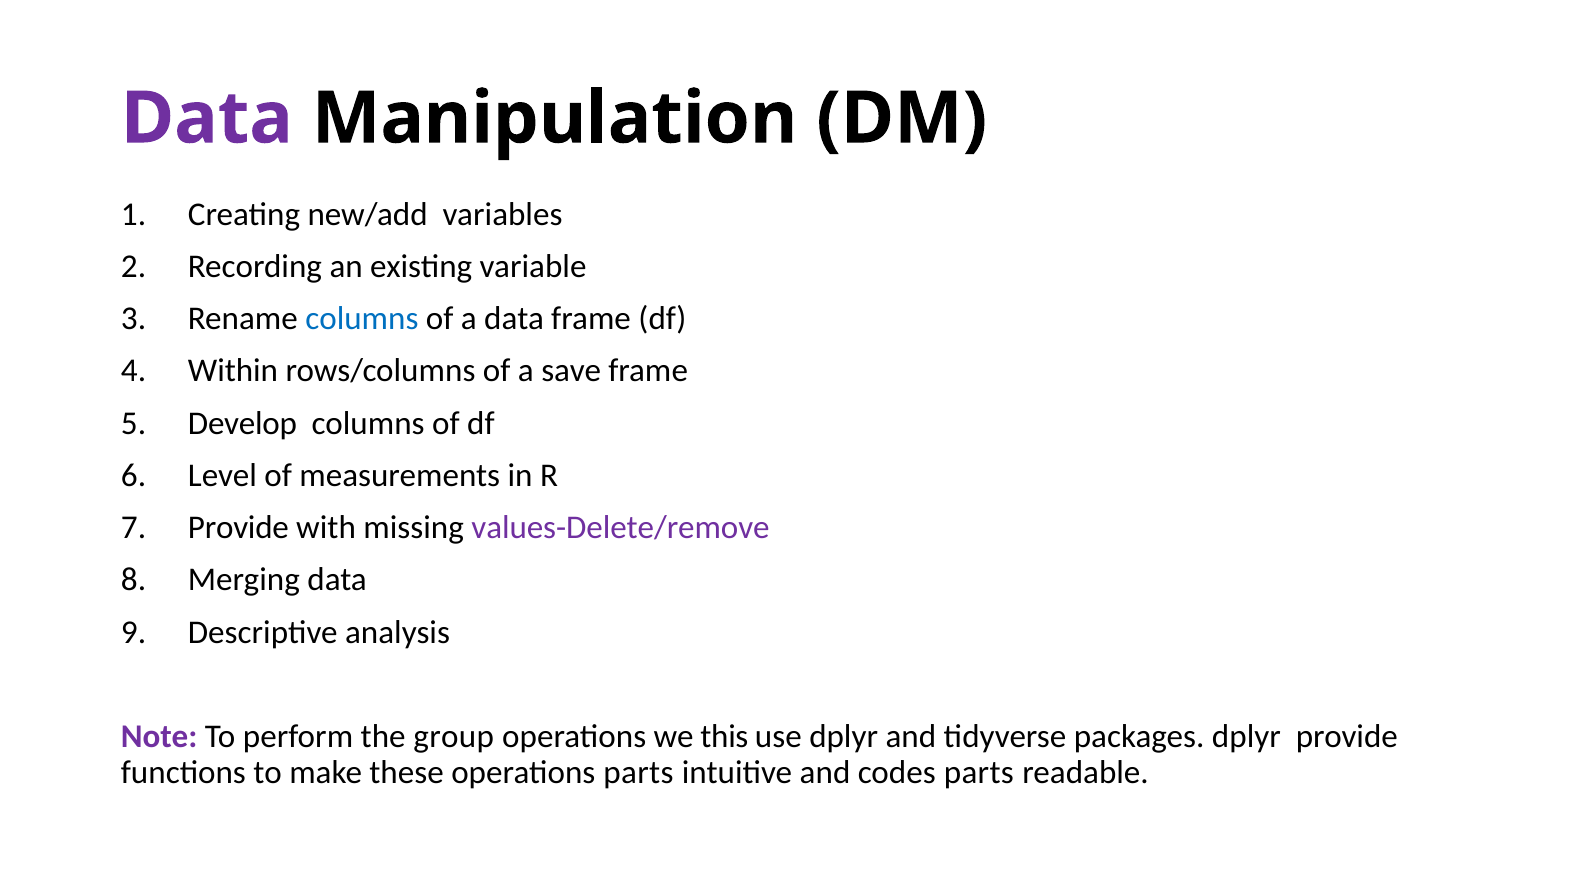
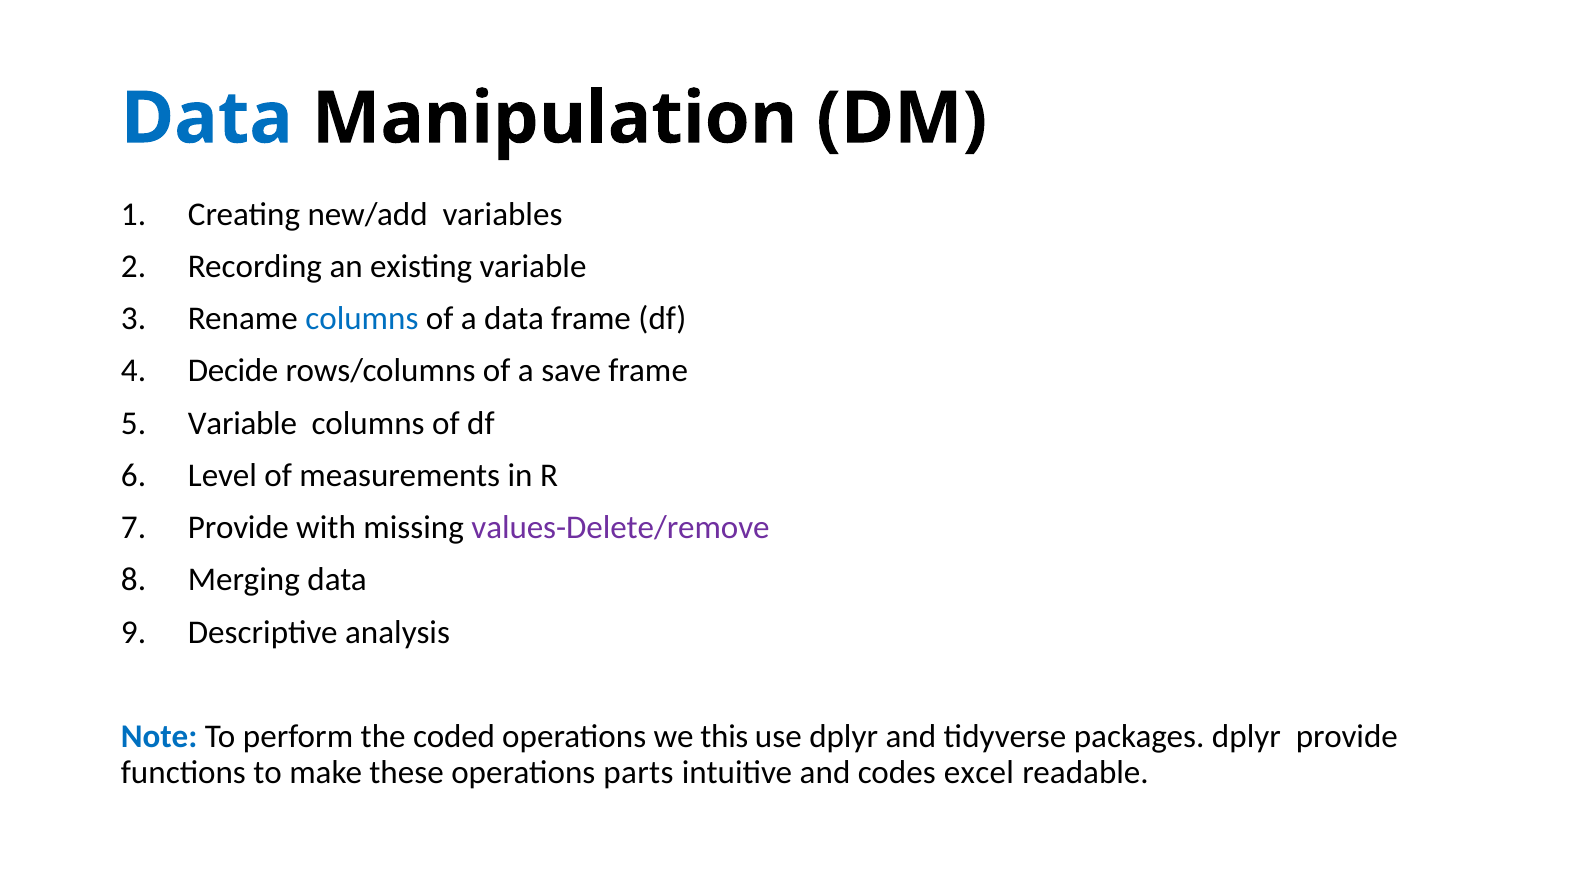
Data at (207, 119) colour: purple -> blue
Within: Within -> Decide
Develop at (242, 423): Develop -> Variable
Note colour: purple -> blue
group: group -> coded
codes parts: parts -> excel
